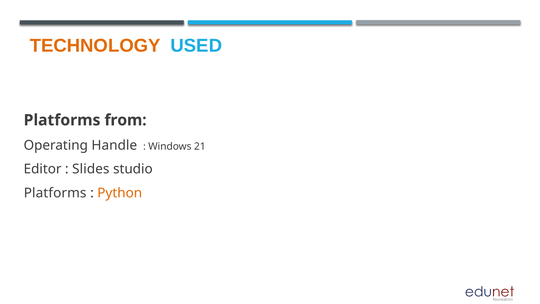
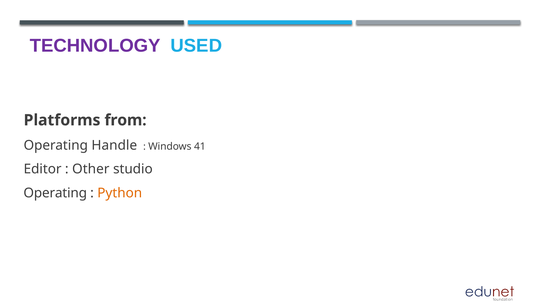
TECHNOLOGY colour: orange -> purple
21: 21 -> 41
Slides: Slides -> Other
Platforms at (55, 193): Platforms -> Operating
